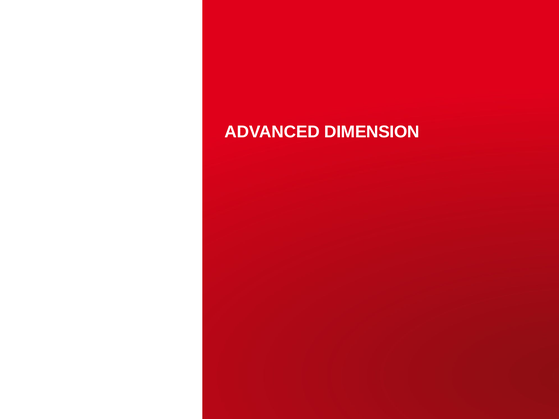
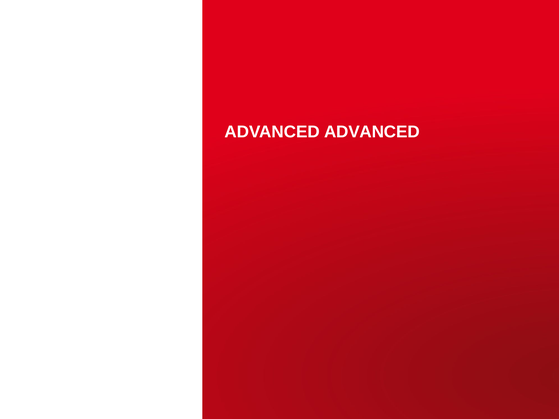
ADVANCED DIMENSION: DIMENSION -> ADVANCED
